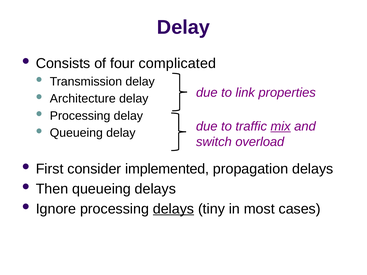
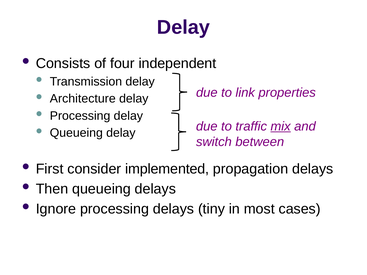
complicated: complicated -> independent
overload: overload -> between
delays at (173, 209) underline: present -> none
